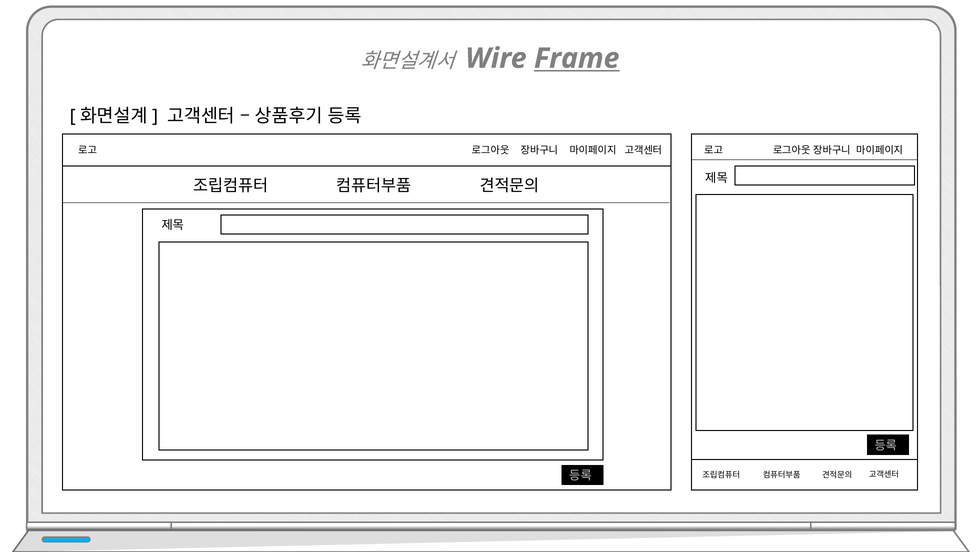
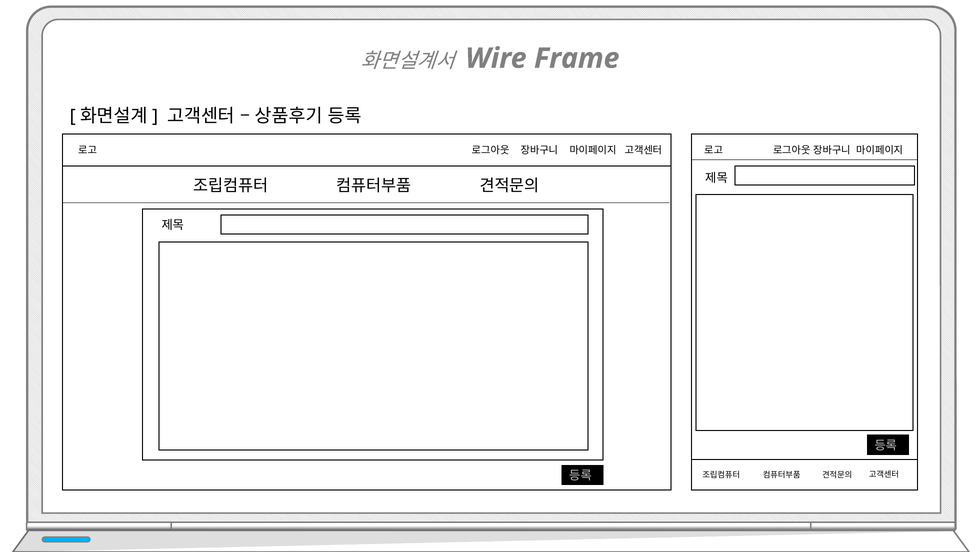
Frame underline: present -> none
